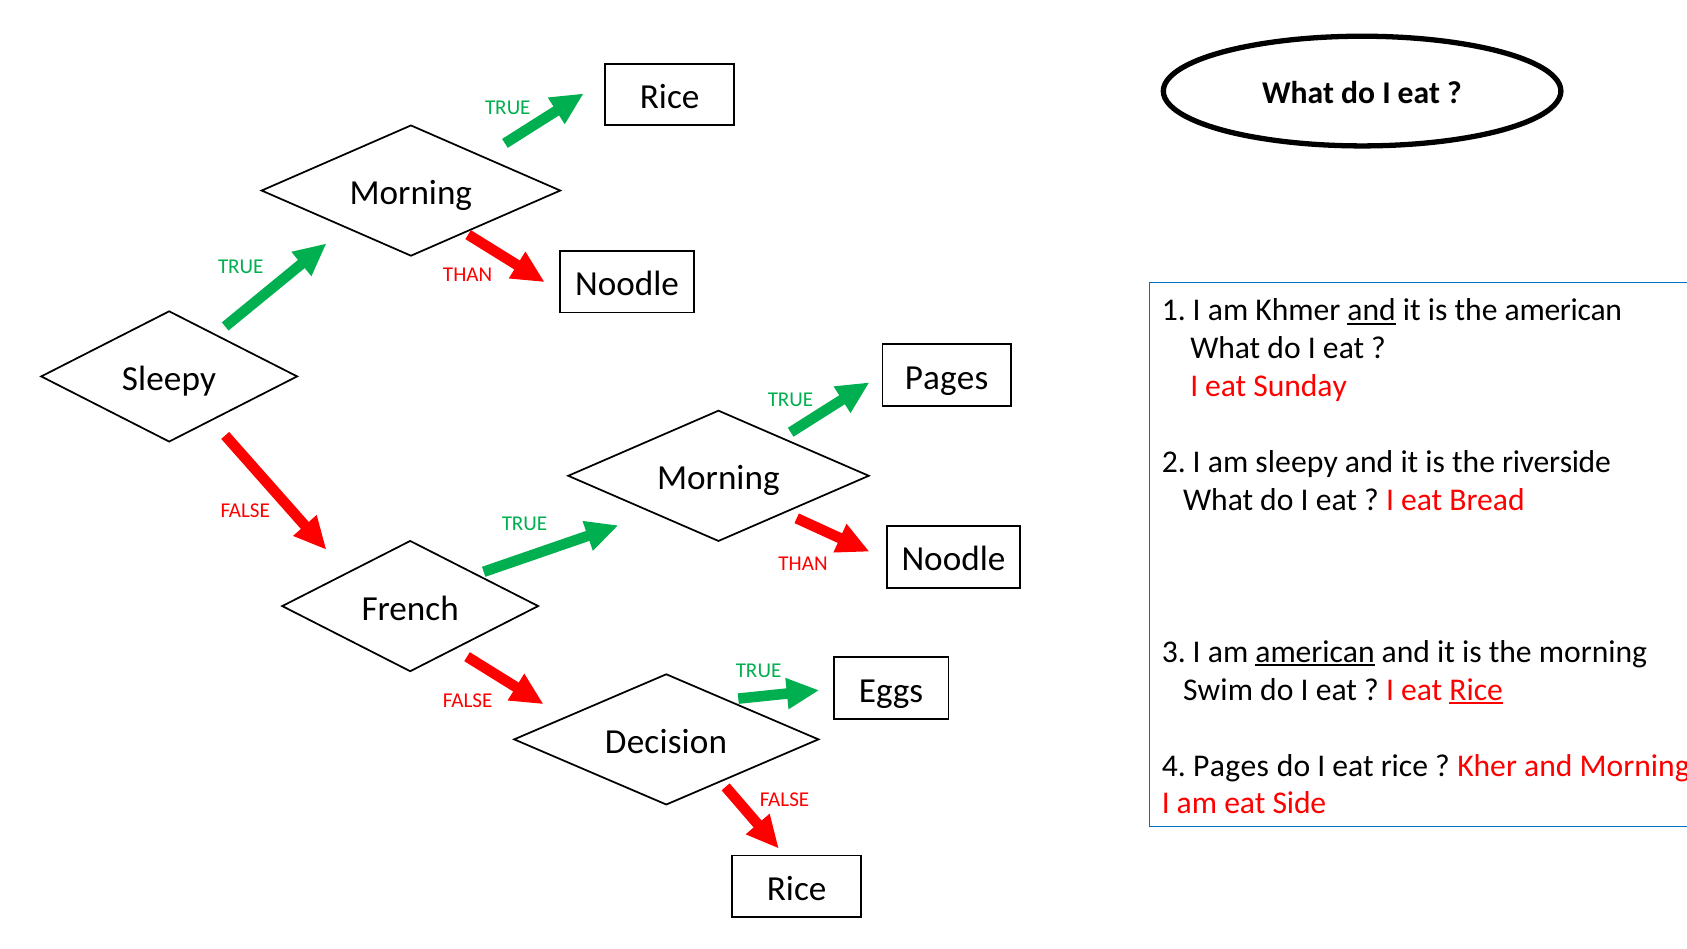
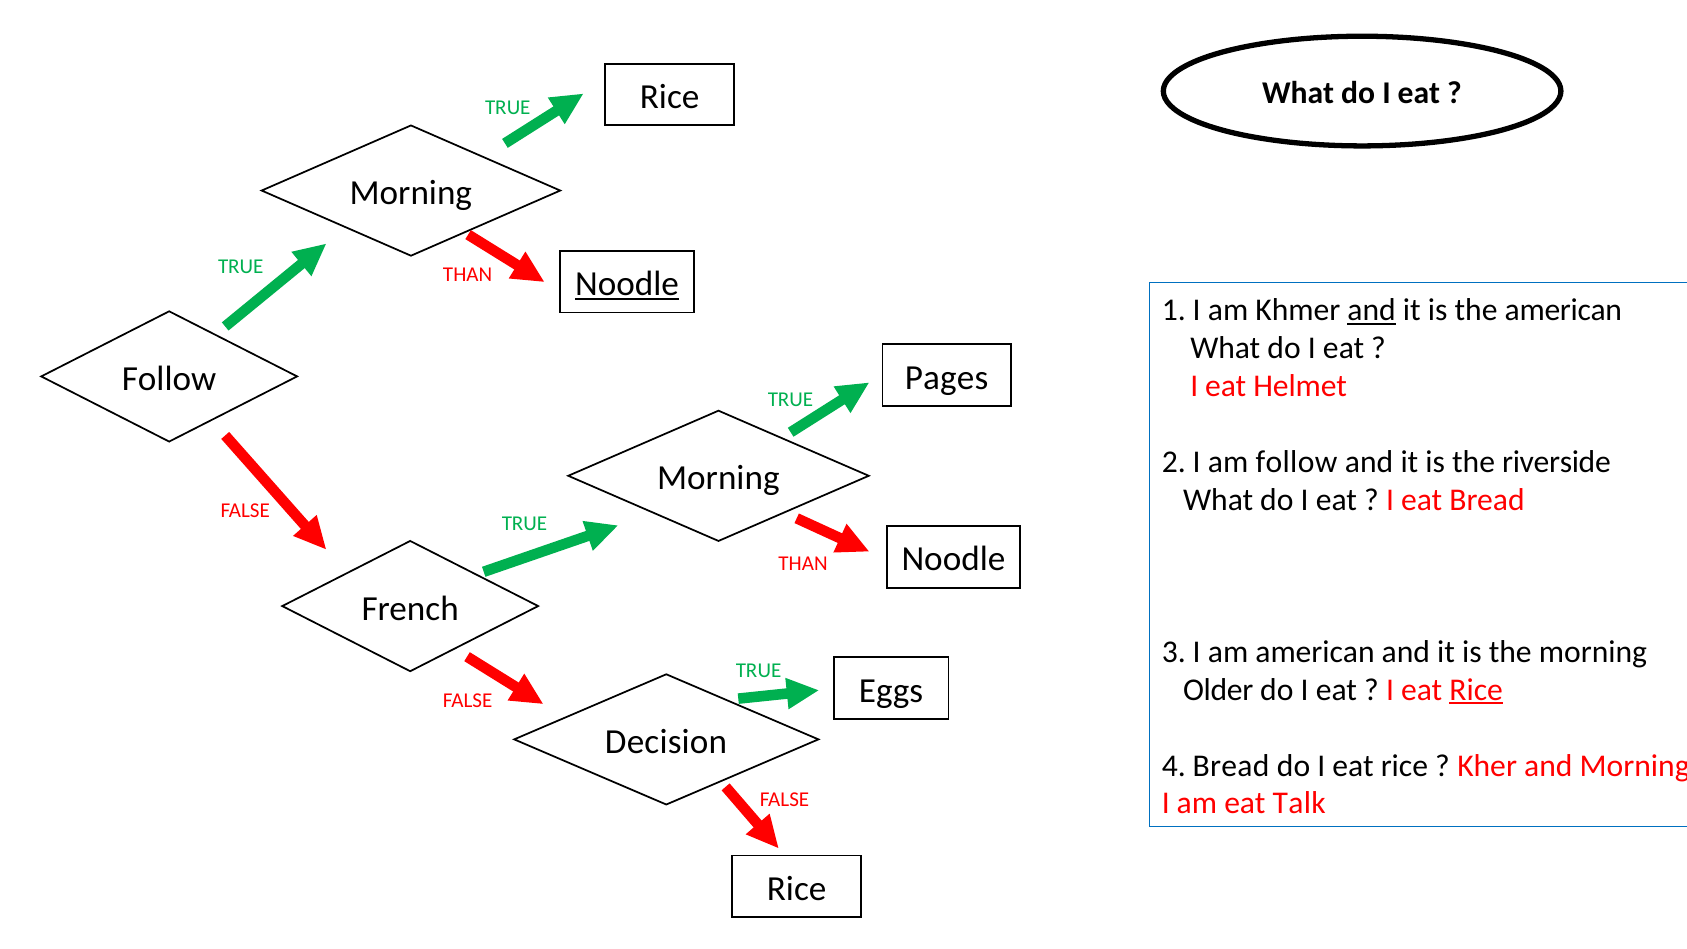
Noodle at (627, 284) underline: none -> present
Sleepy at (169, 379): Sleepy -> Follow
Sunday: Sunday -> Helmet
am sleepy: sleepy -> follow
american at (1315, 652) underline: present -> none
Swim: Swim -> Older
4 Pages: Pages -> Bread
Side: Side -> Talk
